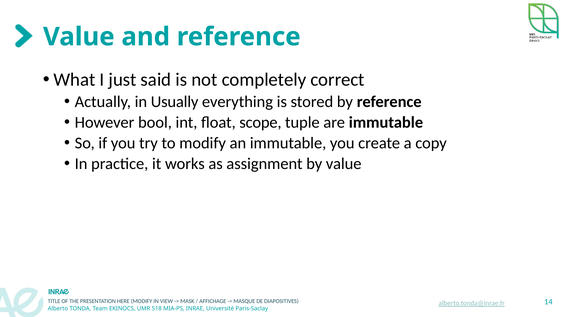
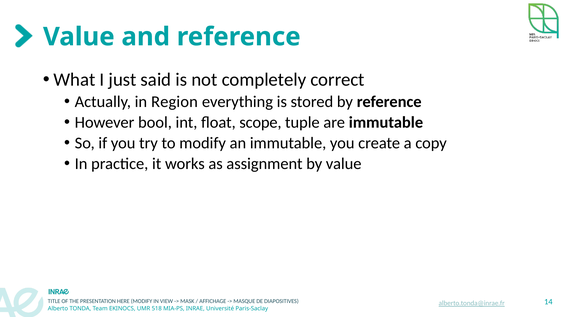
Usually: Usually -> Region
